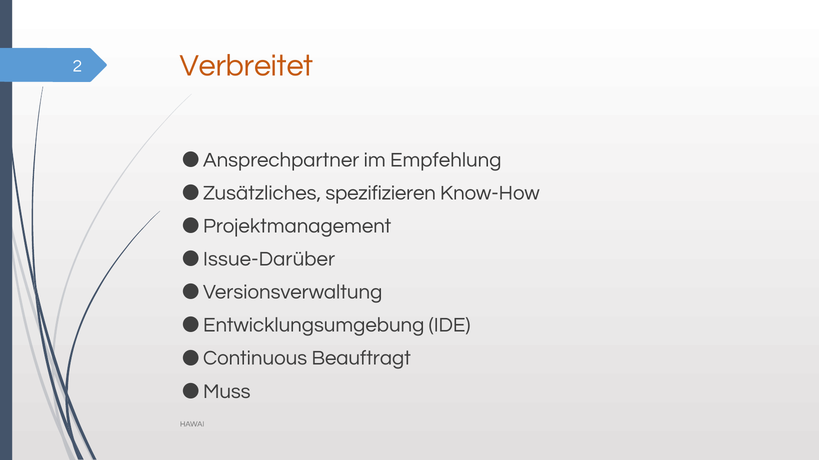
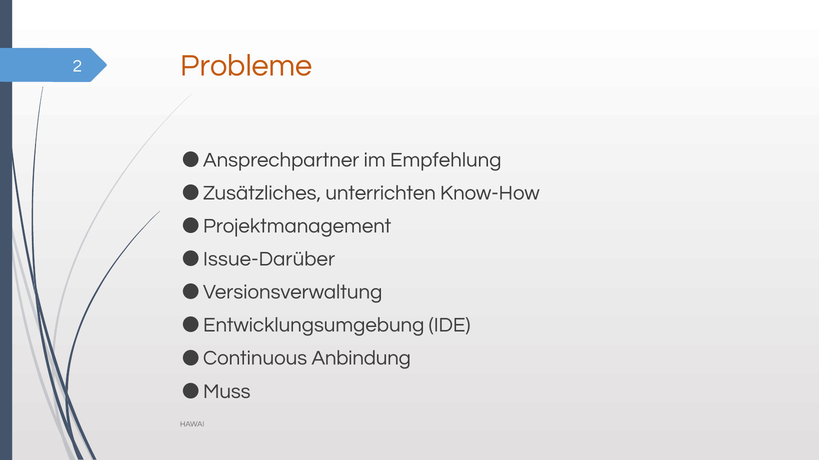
Verbreitet: Verbreitet -> Probleme
spezifizieren: spezifizieren -> unterrichten
Beauftragt: Beauftragt -> Anbindung
